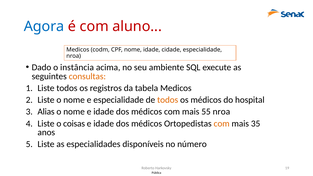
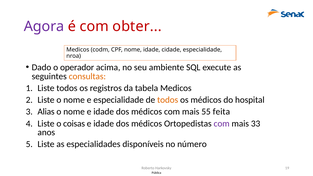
Agora colour: blue -> purple
aluno: aluno -> obter
instância: instância -> operador
55 nroa: nroa -> feita
com at (222, 124) colour: orange -> purple
35: 35 -> 33
